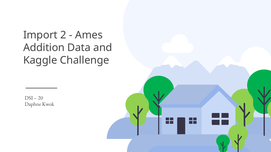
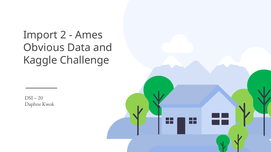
Addition: Addition -> Obvious
